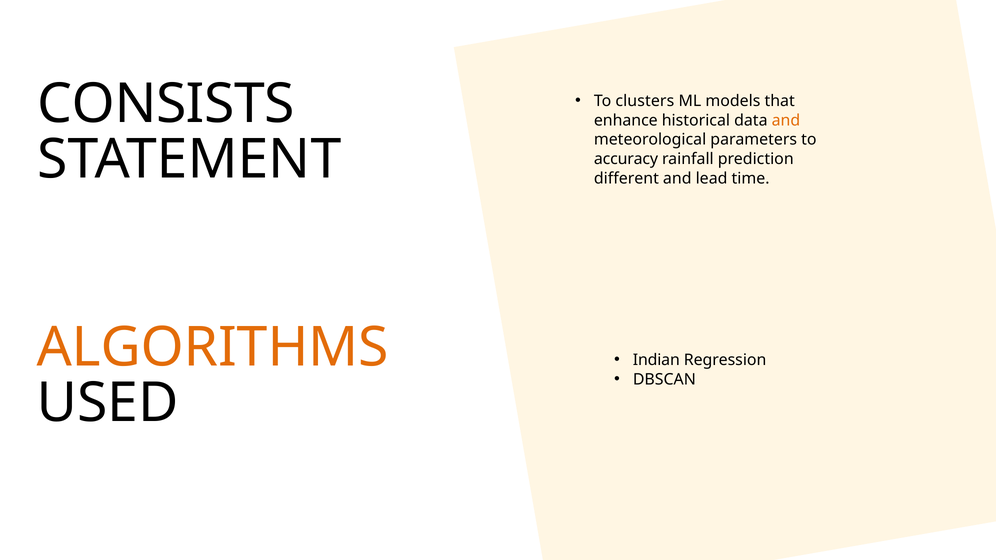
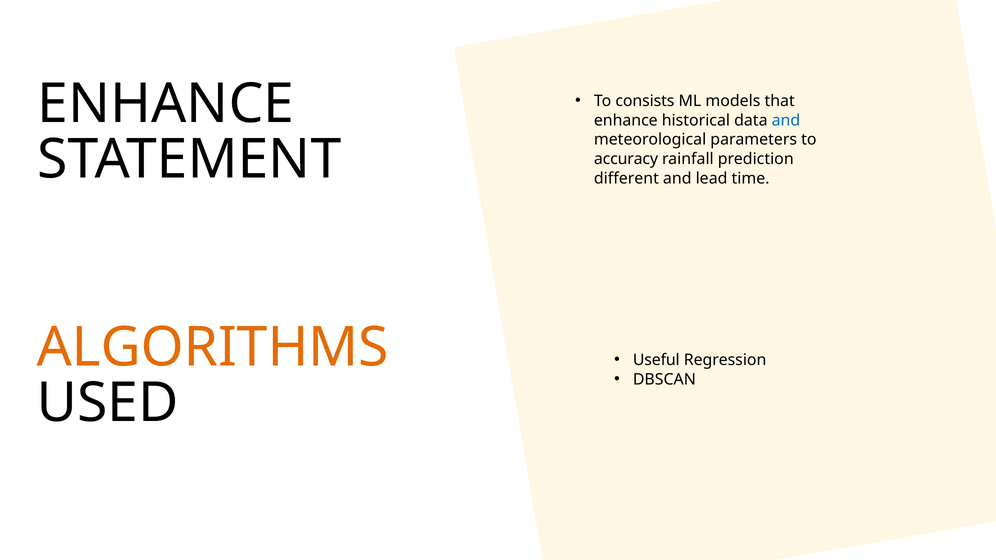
CONSISTS at (166, 104): CONSISTS -> ENHANCE
clusters: clusters -> consists
and at (786, 120) colour: orange -> blue
Indian: Indian -> Useful
